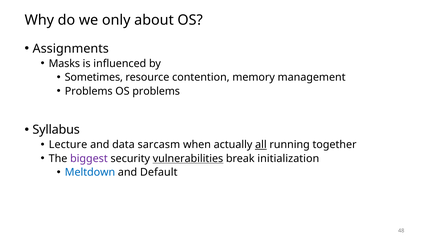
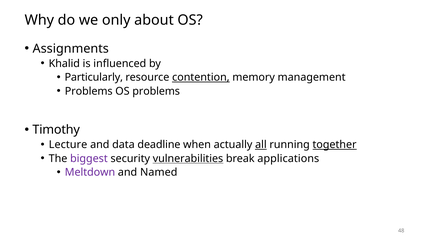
Masks: Masks -> Khalid
Sometimes: Sometimes -> Particularly
contention underline: none -> present
Syllabus: Syllabus -> Timothy
sarcasm: sarcasm -> deadline
together underline: none -> present
initialization: initialization -> applications
Meltdown colour: blue -> purple
Default: Default -> Named
